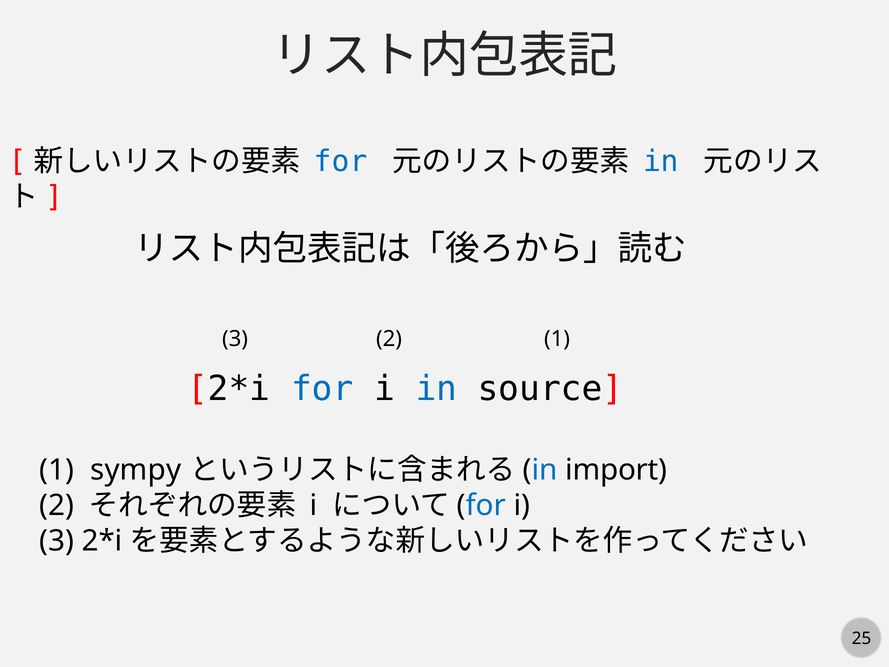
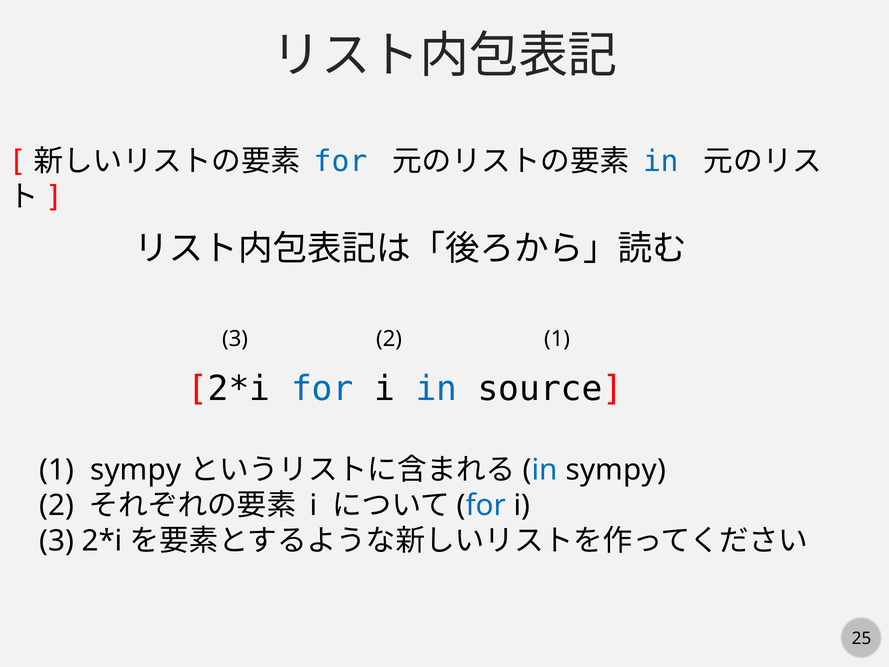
in import: import -> sympy
